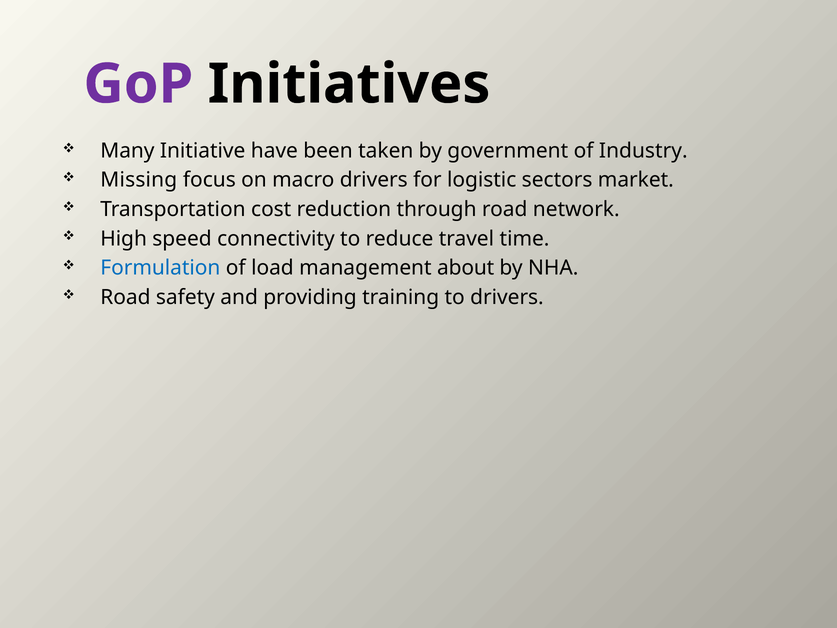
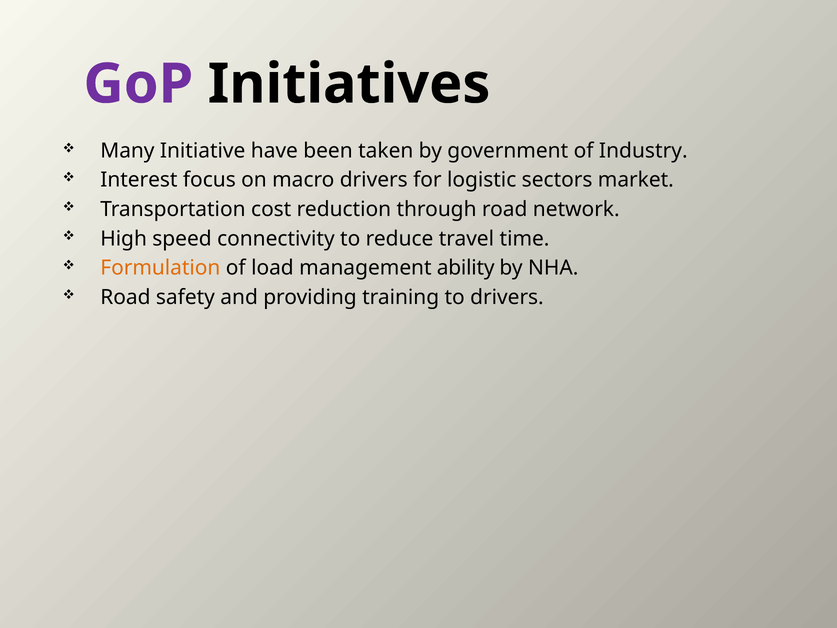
Missing: Missing -> Interest
Formulation colour: blue -> orange
about: about -> ability
